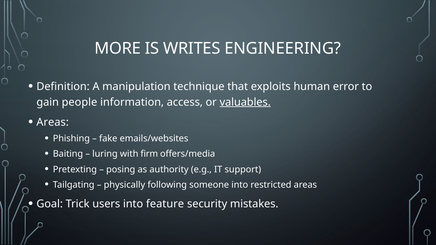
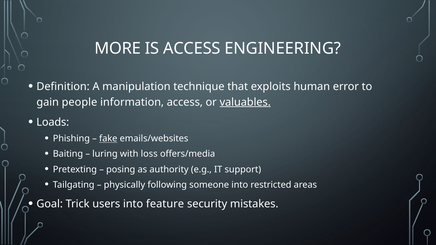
IS WRITES: WRITES -> ACCESS
Areas at (53, 122): Areas -> Loads
fake underline: none -> present
firm: firm -> loss
